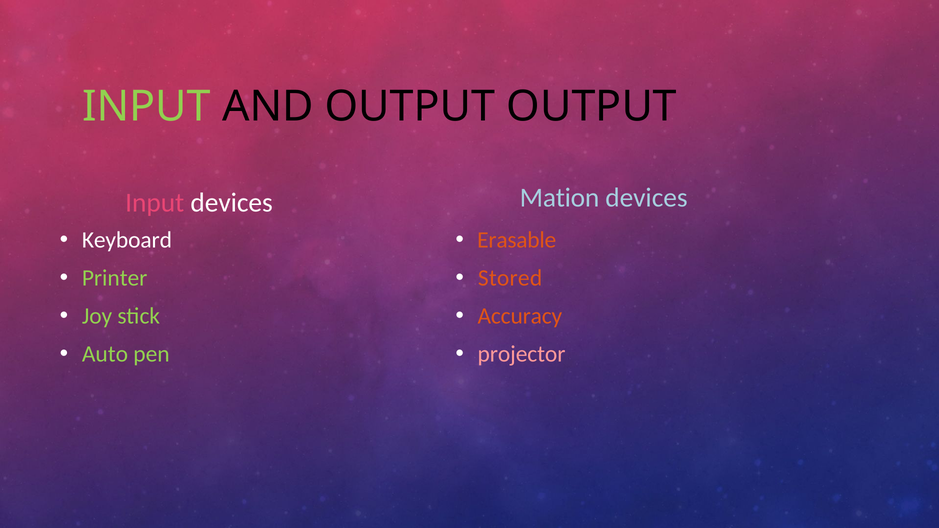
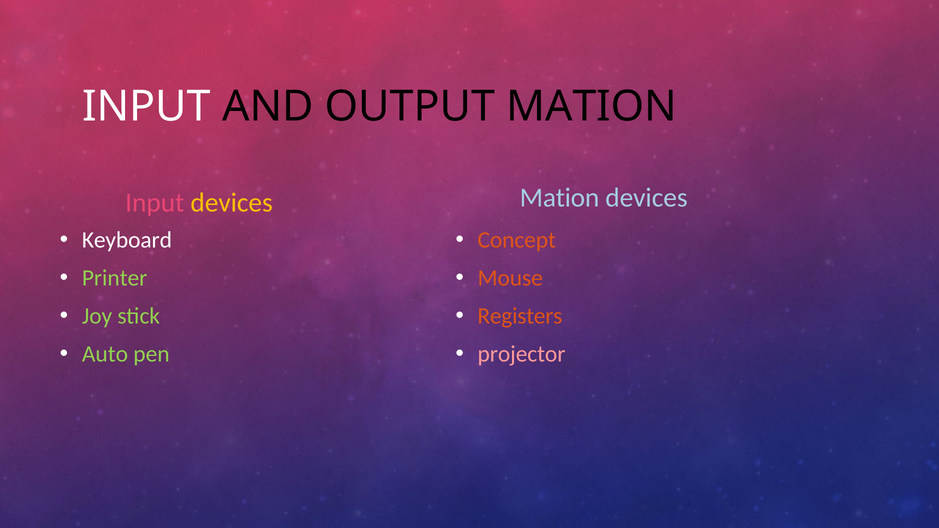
INPUT at (146, 106) colour: light green -> white
OUTPUT OUTPUT: OUTPUT -> MATION
devices at (232, 203) colour: white -> yellow
Erasable: Erasable -> Concept
Stored: Stored -> Mouse
Accuracy: Accuracy -> Registers
